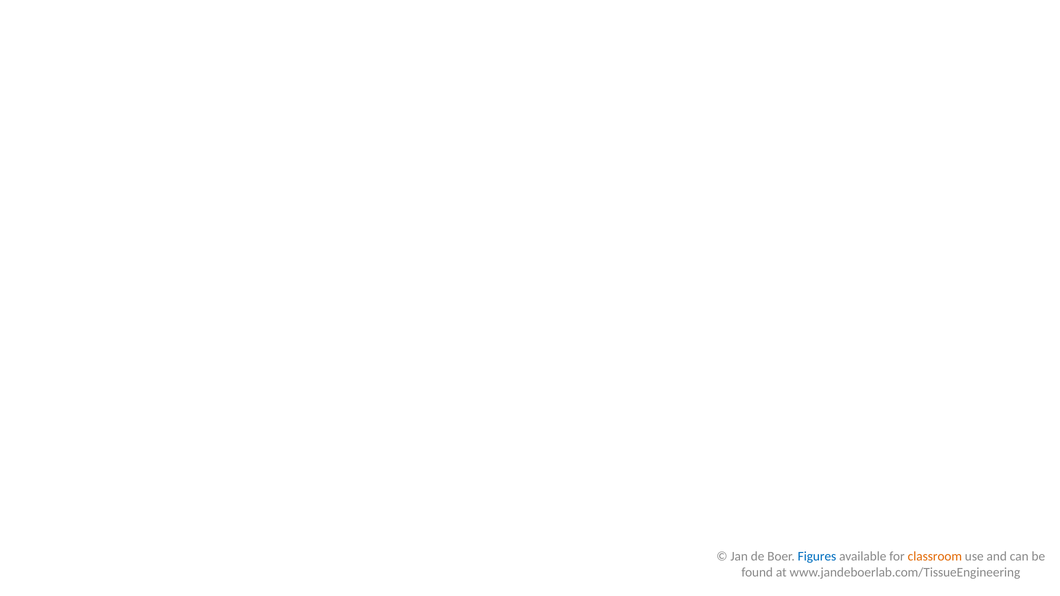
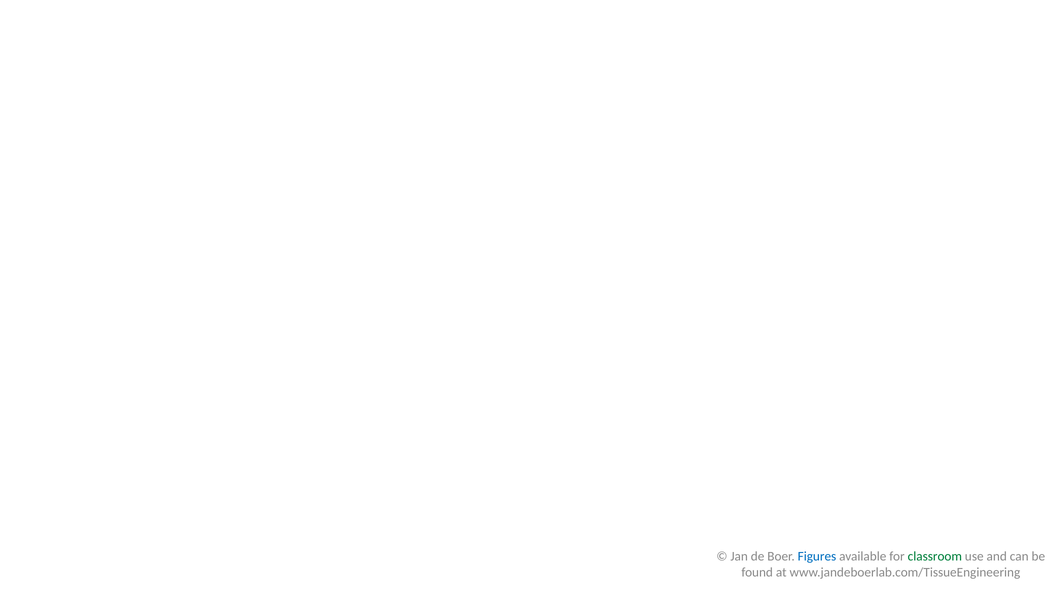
classroom colour: orange -> green
